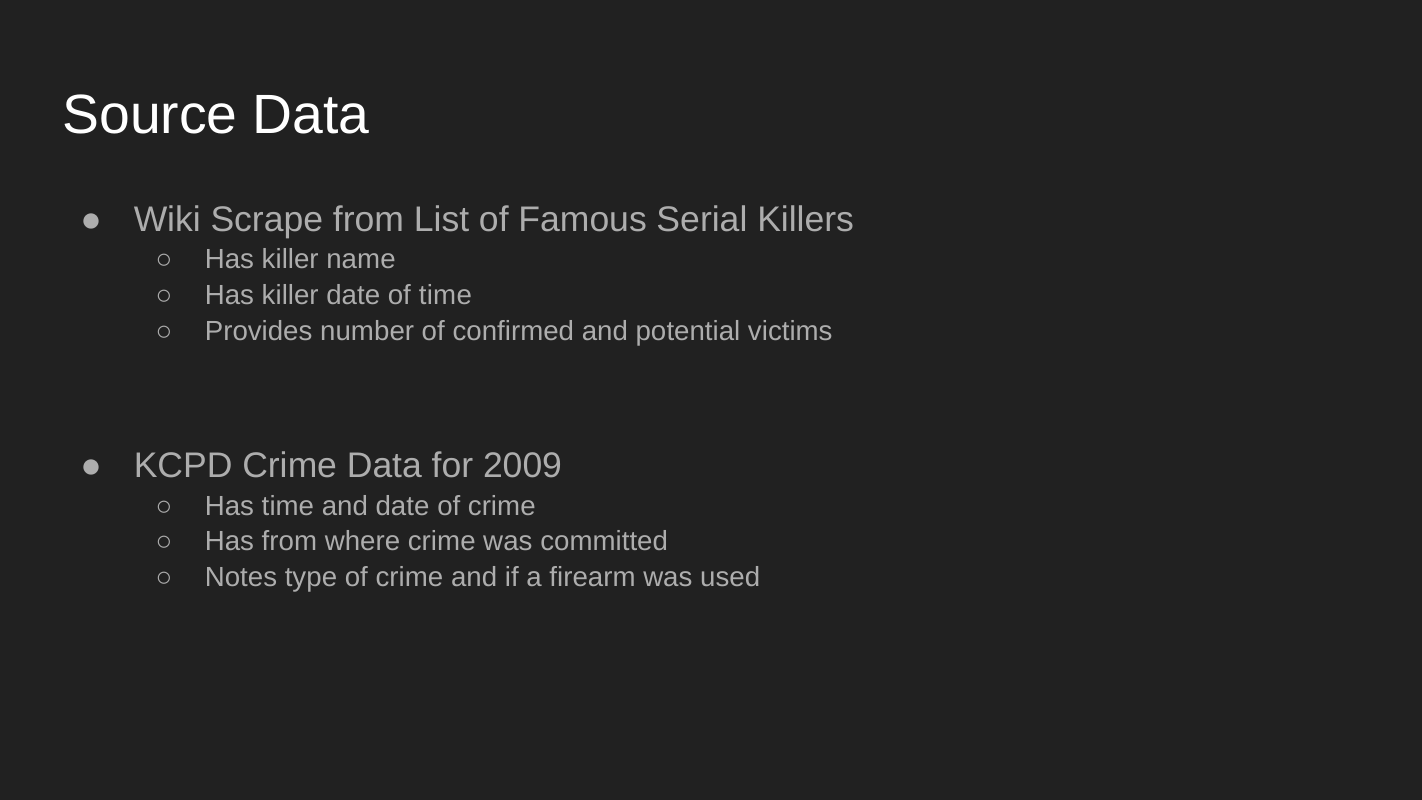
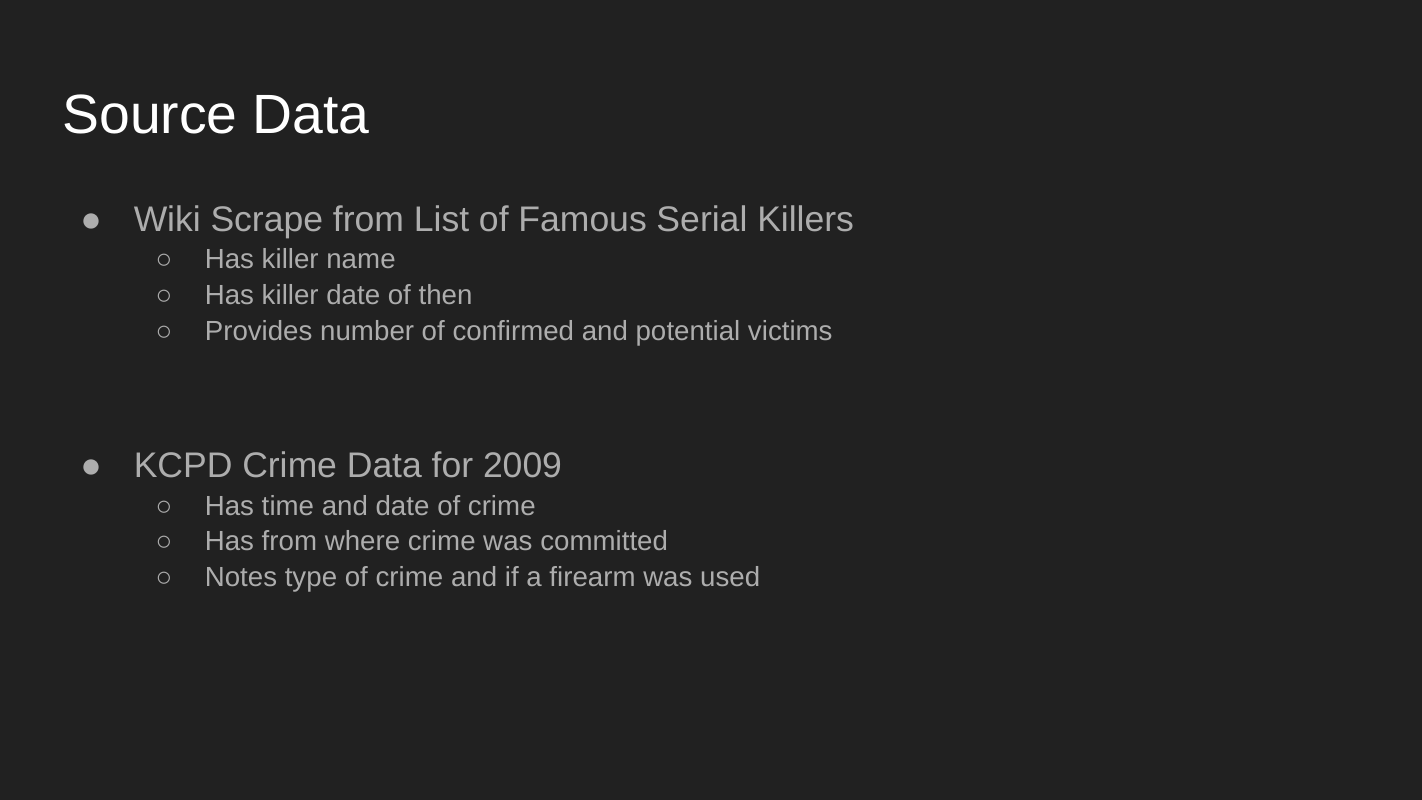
of time: time -> then
